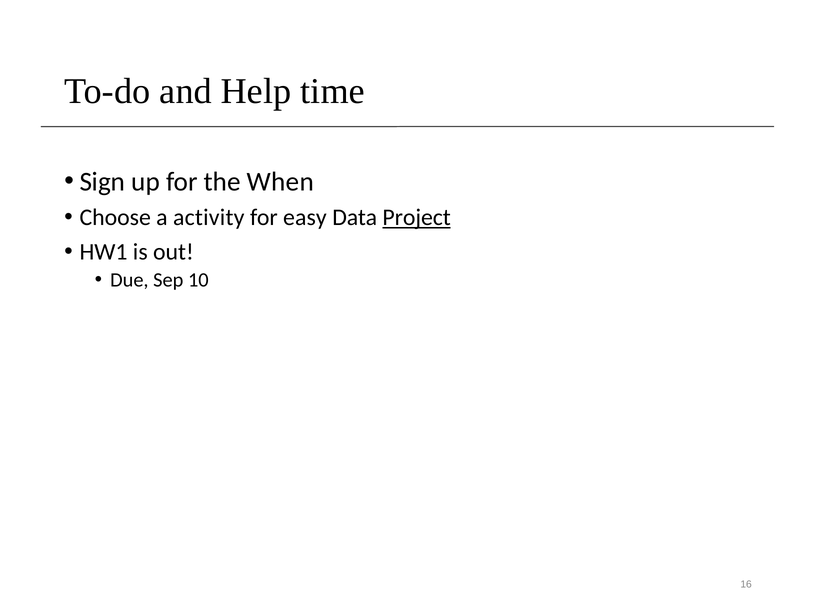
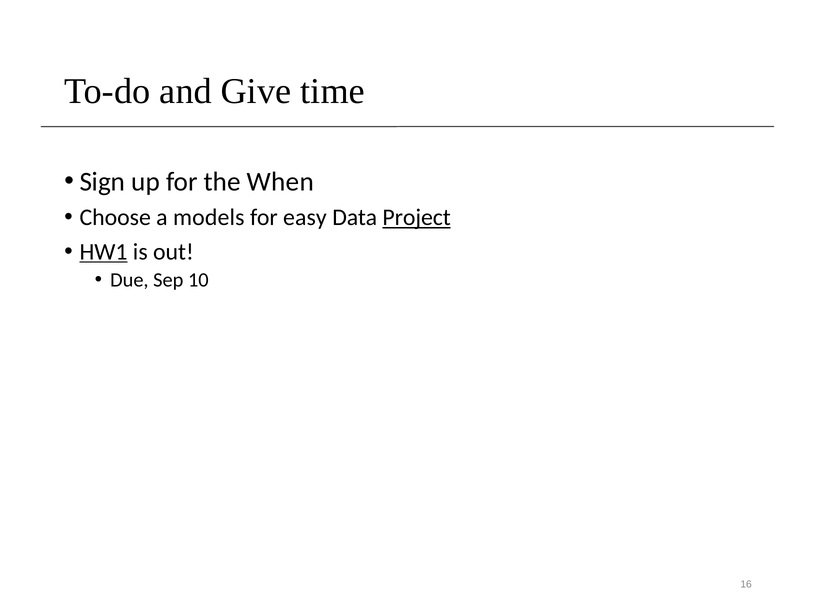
Help: Help -> Give
activity: activity -> models
HW1 underline: none -> present
